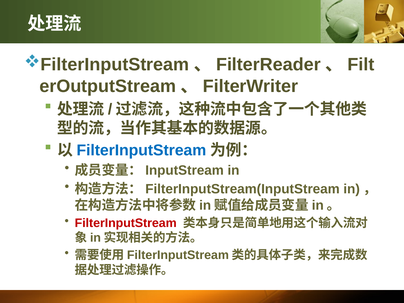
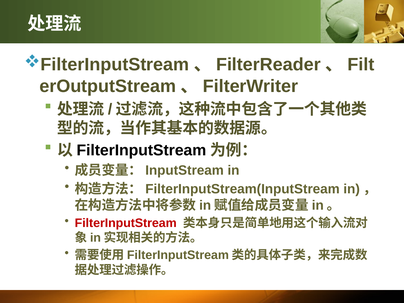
FilterInputStream at (141, 150) colour: blue -> black
